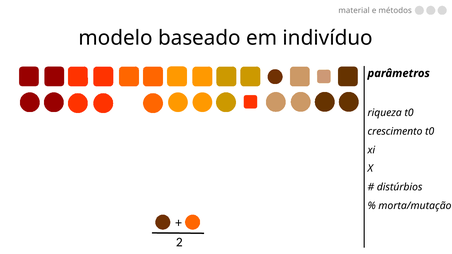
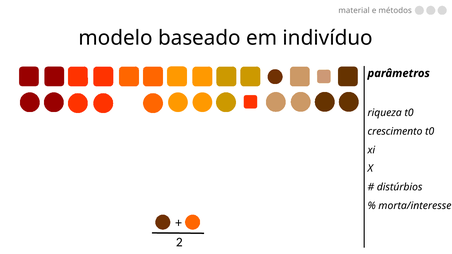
morta/mutação: morta/mutação -> morta/interesse
